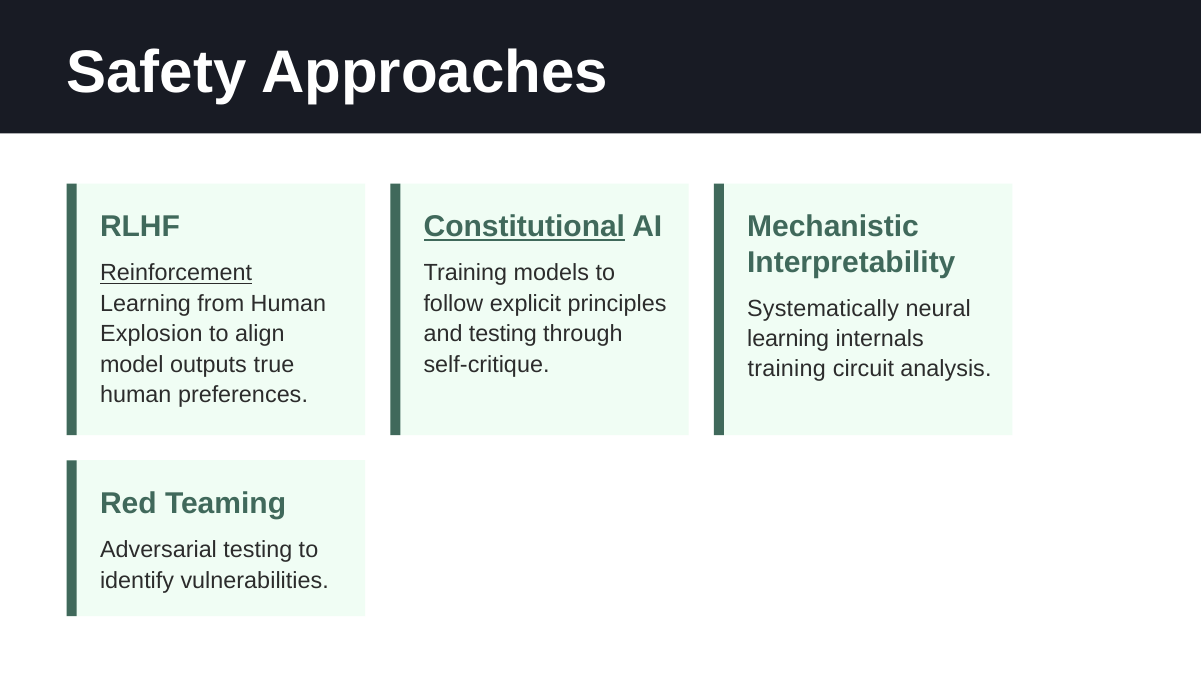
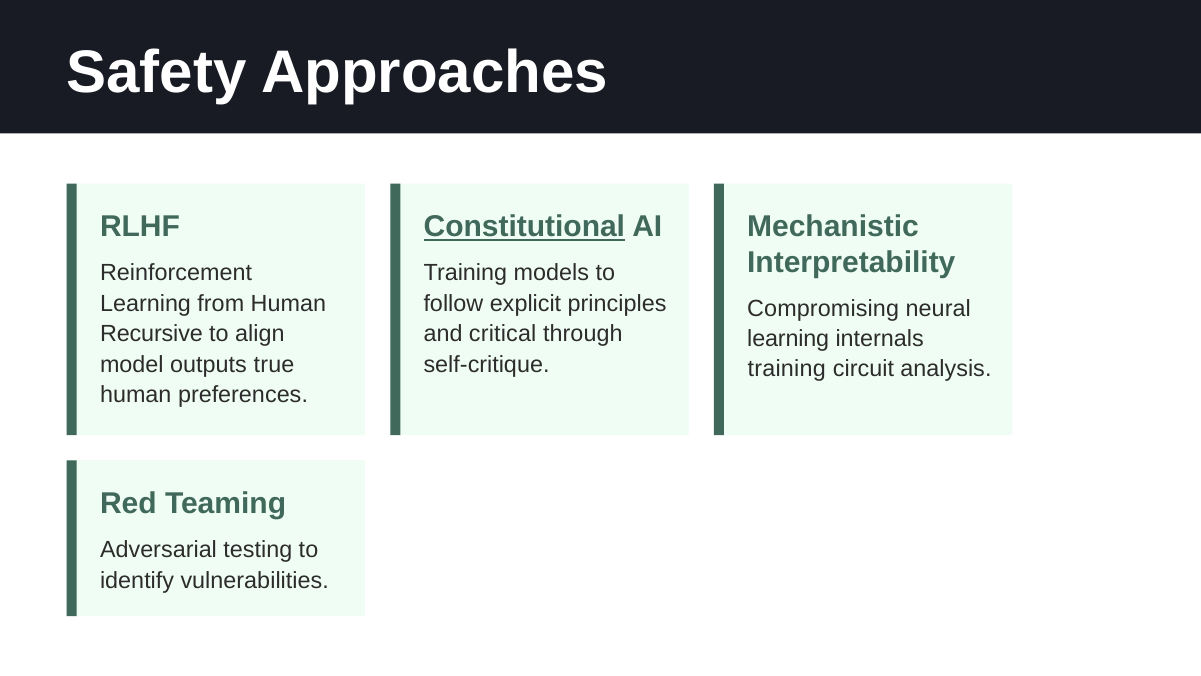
Reinforcement underline: present -> none
Systematically: Systematically -> Compromising
Explosion: Explosion -> Recursive
and testing: testing -> critical
